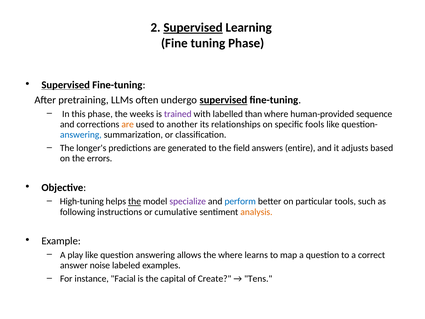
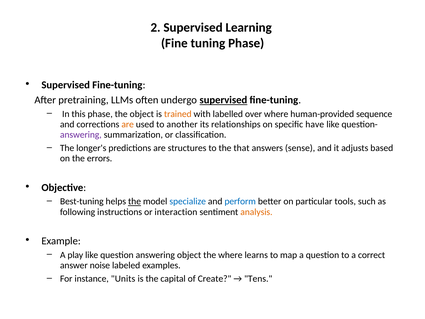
Supervised at (193, 28) underline: present -> none
Supervised at (66, 85) underline: present -> none
the weeks: weeks -> object
trained colour: purple -> orange
than: than -> over
fools: fools -> have
answering at (81, 135) colour: blue -> purple
generated: generated -> structures
field: field -> that
entire: entire -> sense
High-tuning: High-tuning -> Best-tuning
specialize colour: purple -> blue
cumulative: cumulative -> interaction
answering allows: allows -> object
Facial: Facial -> Units
